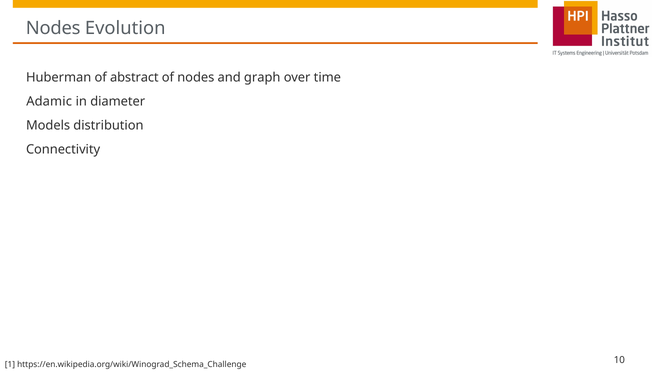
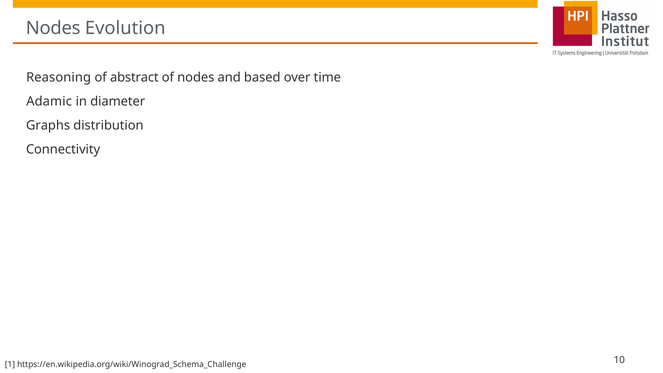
Huberman: Huberman -> Reasoning
graph: graph -> based
Models: Models -> Graphs
